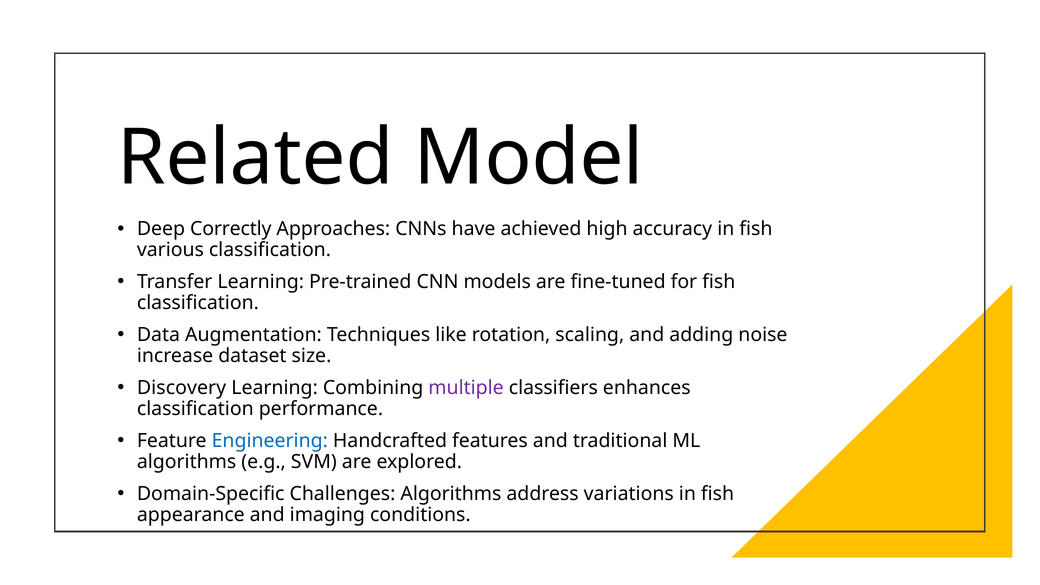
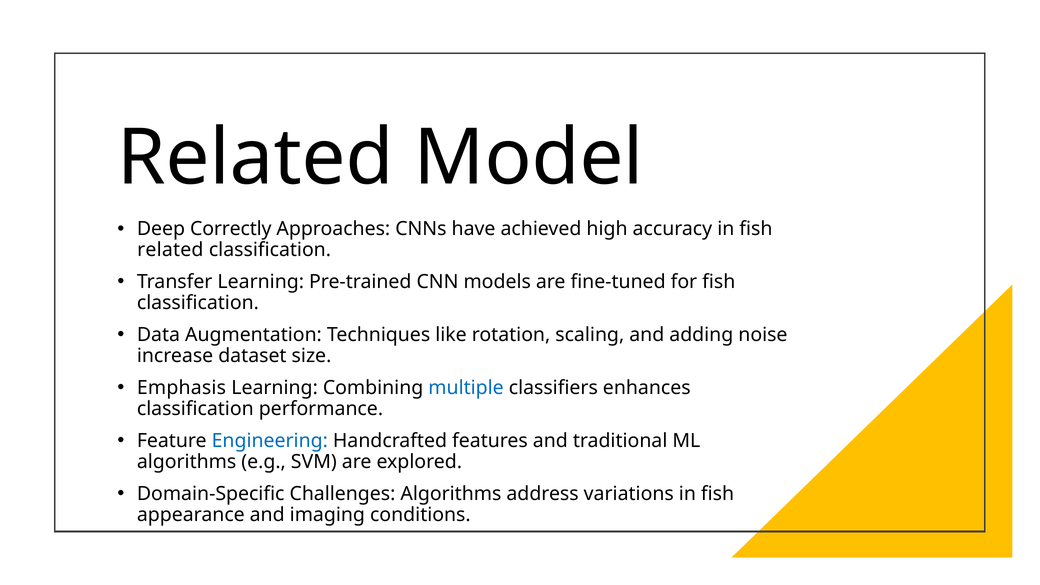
various at (170, 250): various -> related
Discovery: Discovery -> Emphasis
multiple colour: purple -> blue
